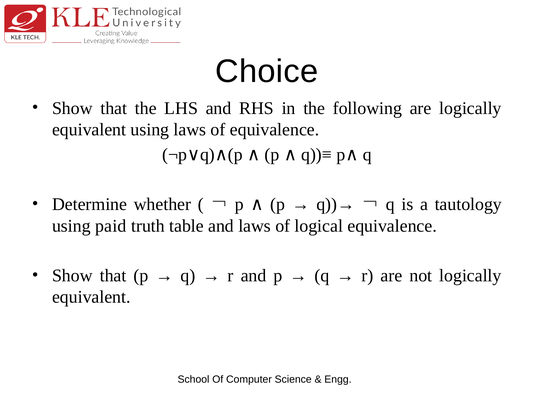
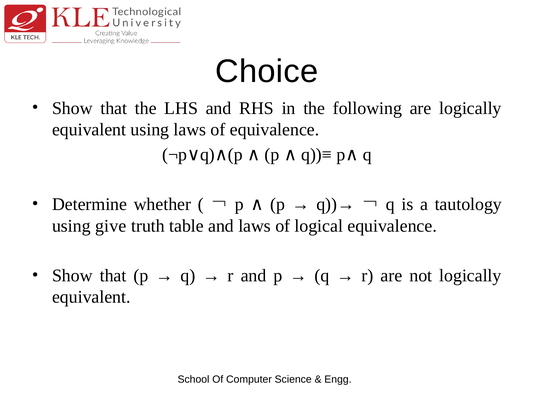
paid: paid -> give
